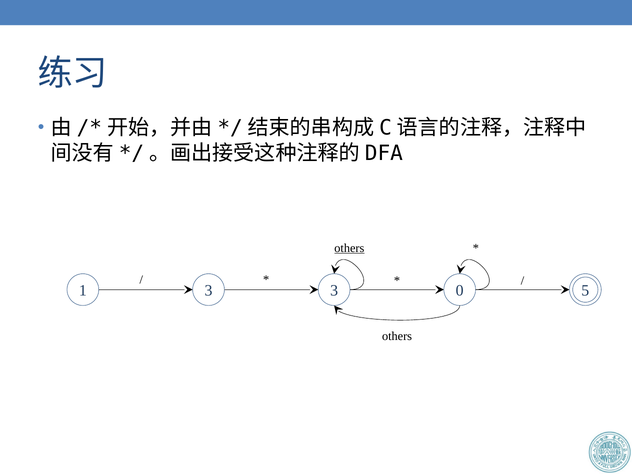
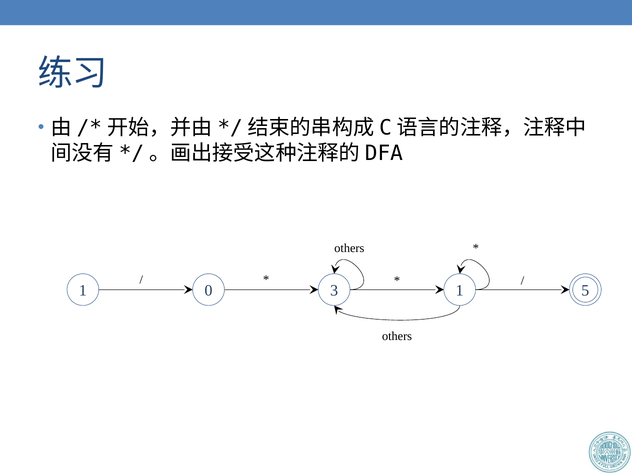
others at (349, 248) underline: present -> none
1 3: 3 -> 0
3 0: 0 -> 1
